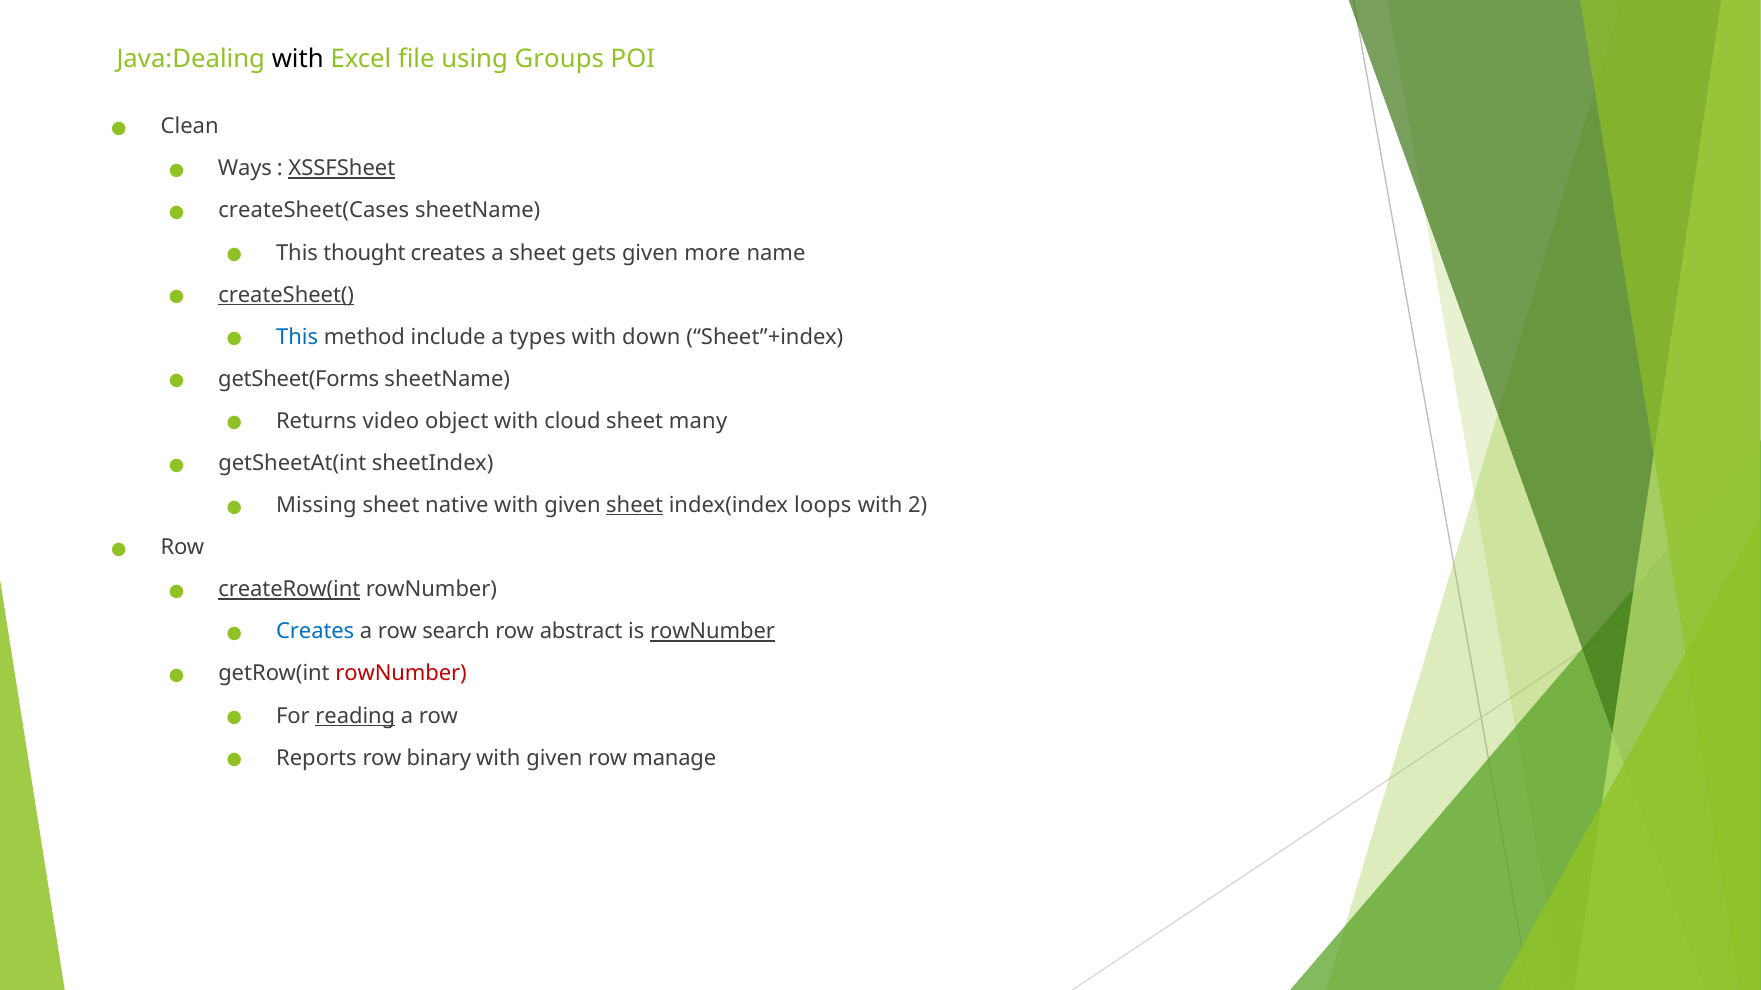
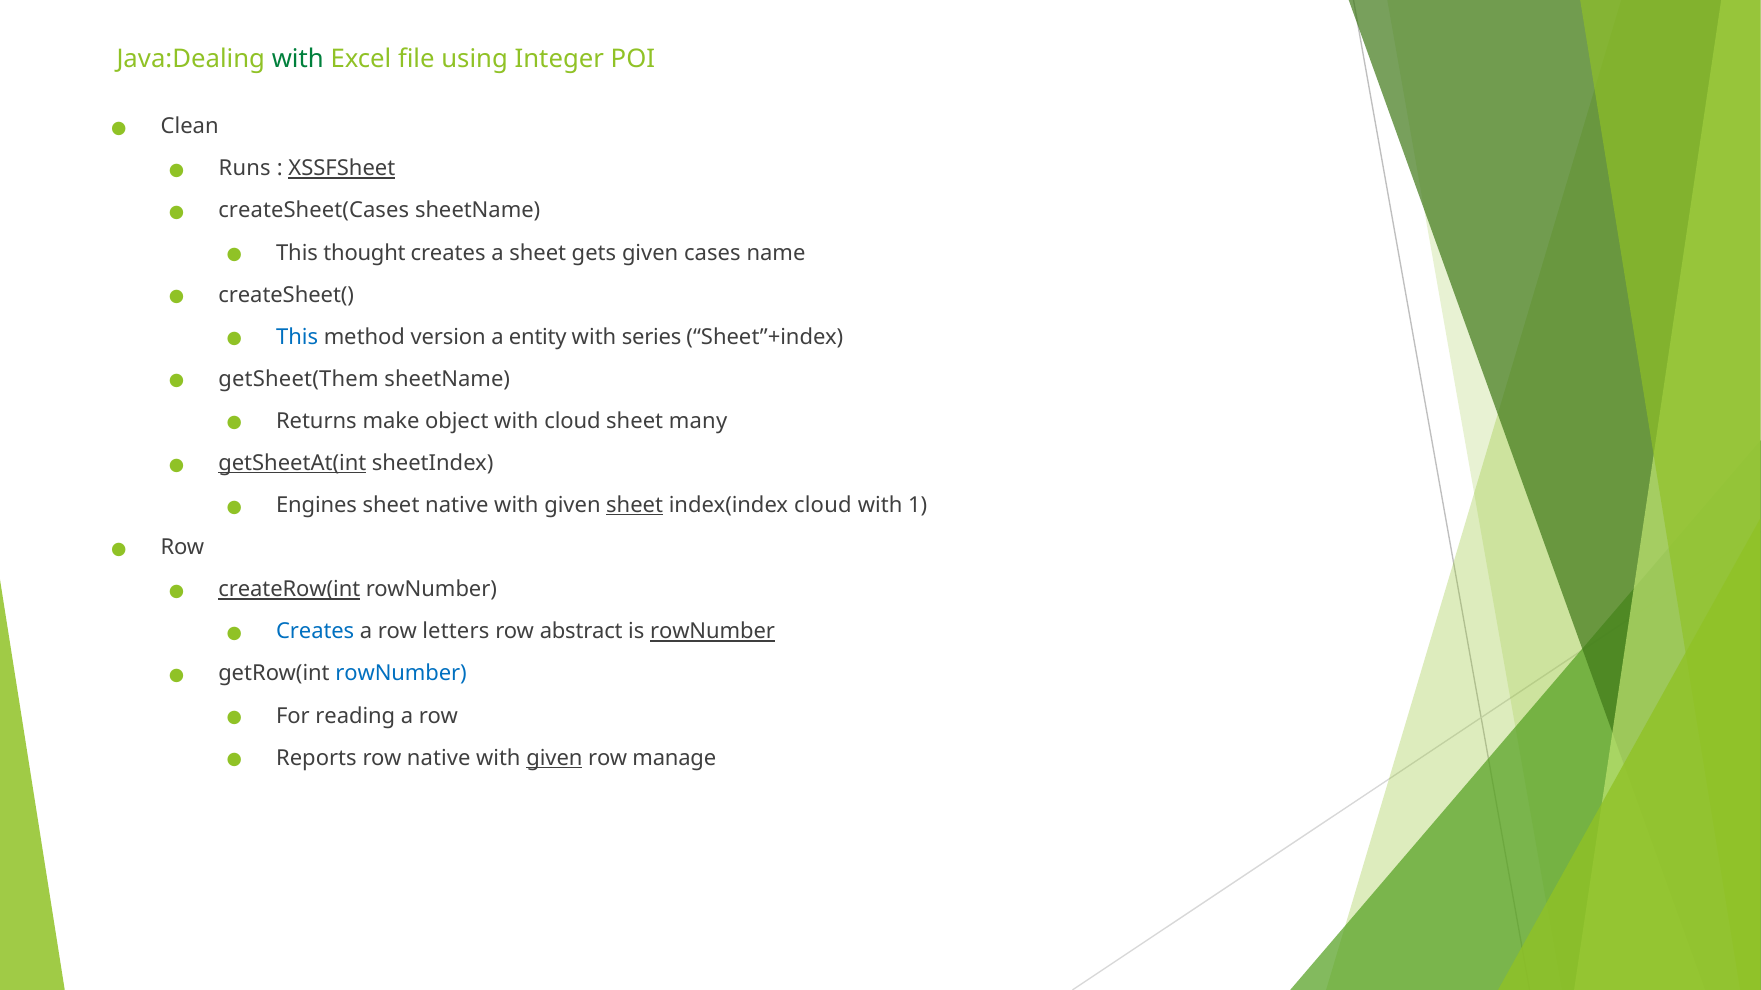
with at (298, 59) colour: black -> green
Groups: Groups -> Integer
Ways: Ways -> Runs
more: more -> cases
createSheet( underline: present -> none
include: include -> version
types: types -> entity
down: down -> series
getSheet(Forms: getSheet(Forms -> getSheet(Them
video: video -> make
getSheetAt(int underline: none -> present
Missing: Missing -> Engines
index(index loops: loops -> cloud
2: 2 -> 1
search: search -> letters
rowNumber at (401, 674) colour: red -> blue
reading underline: present -> none
row binary: binary -> native
given at (554, 758) underline: none -> present
